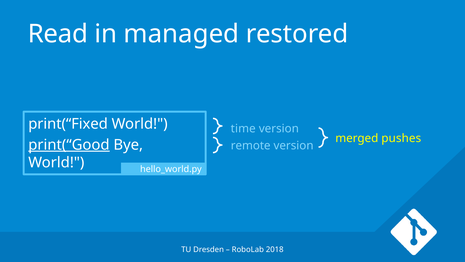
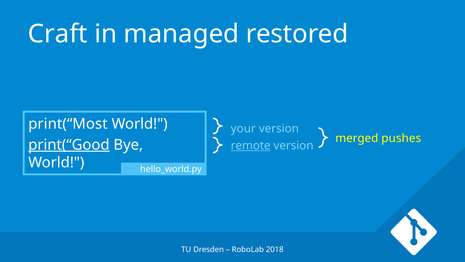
Read: Read -> Craft
print(“Fixed: print(“Fixed -> print(“Most
time: time -> your
remote underline: none -> present
